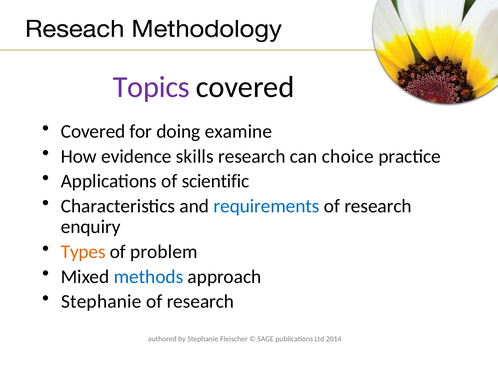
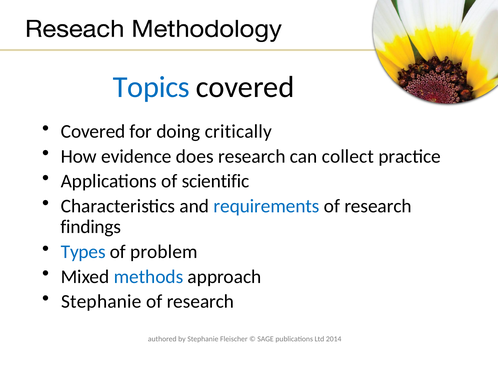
Topics colour: purple -> blue
examine: examine -> critically
skills: skills -> does
choice: choice -> collect
enquiry: enquiry -> findings
Types colour: orange -> blue
